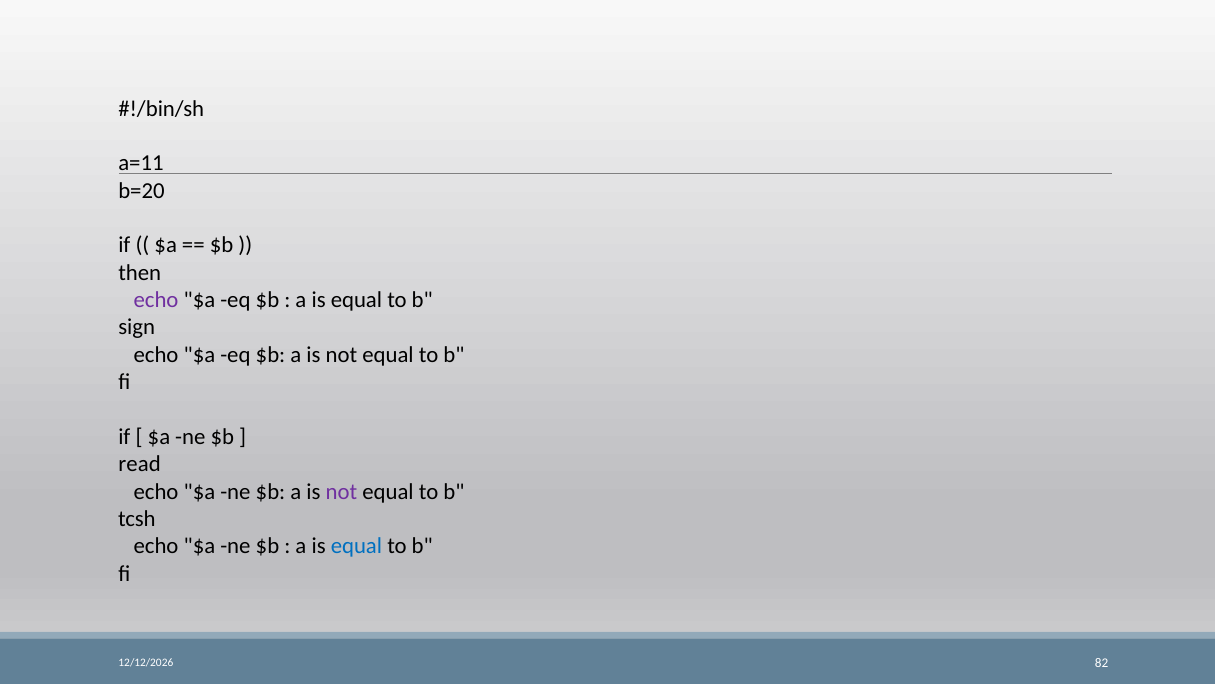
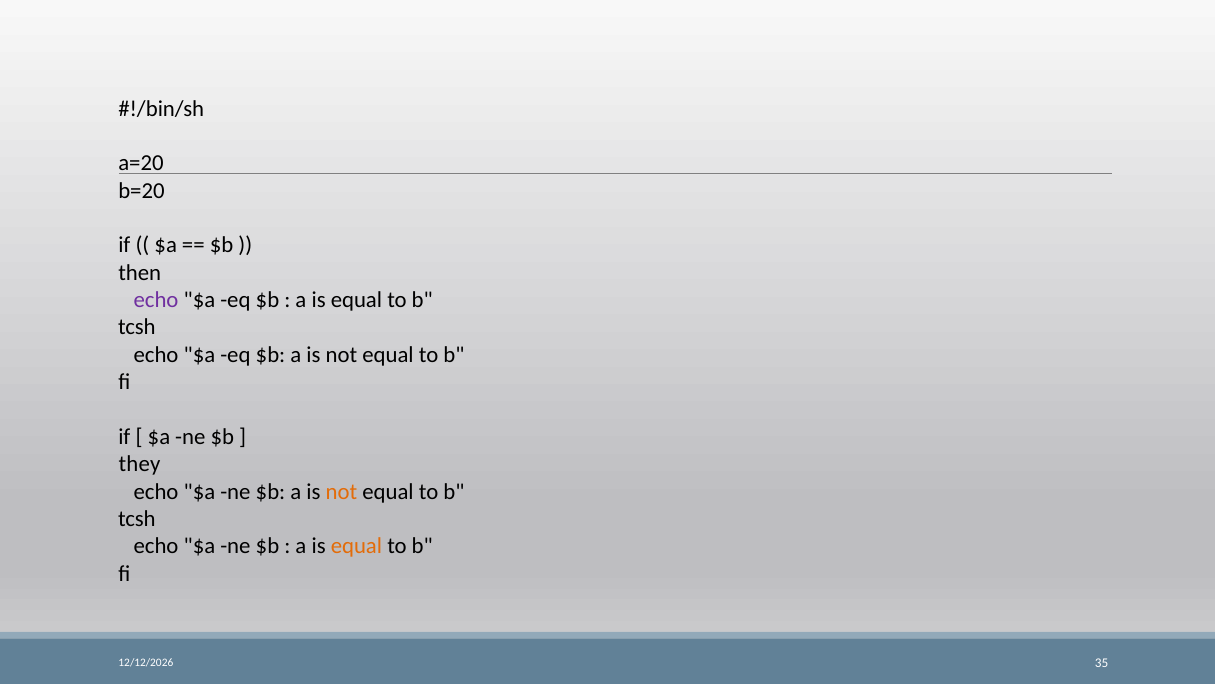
a=11: a=11 -> a=20
sign at (137, 327): sign -> tcsh
read: read -> they
not at (341, 491) colour: purple -> orange
equal at (356, 546) colour: blue -> orange
82: 82 -> 35
